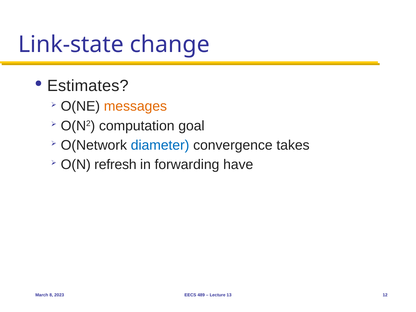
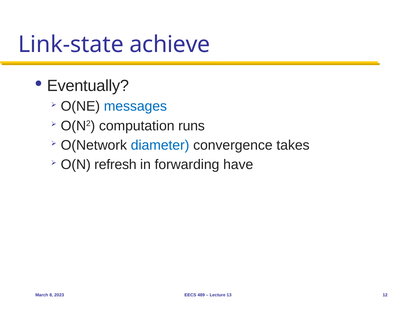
change: change -> achieve
Estimates: Estimates -> Eventually
messages colour: orange -> blue
goal: goal -> runs
